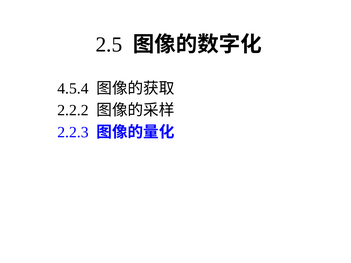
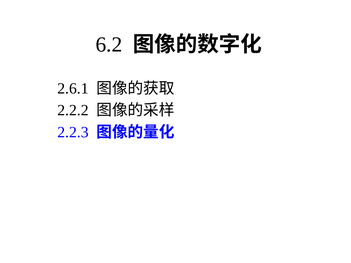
2.5: 2.5 -> 6.2
4.5.4: 4.5.4 -> 2.6.1
